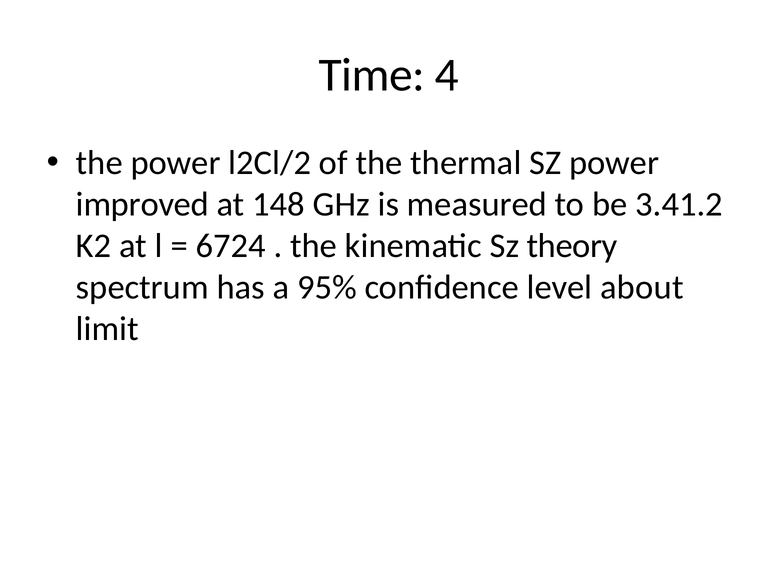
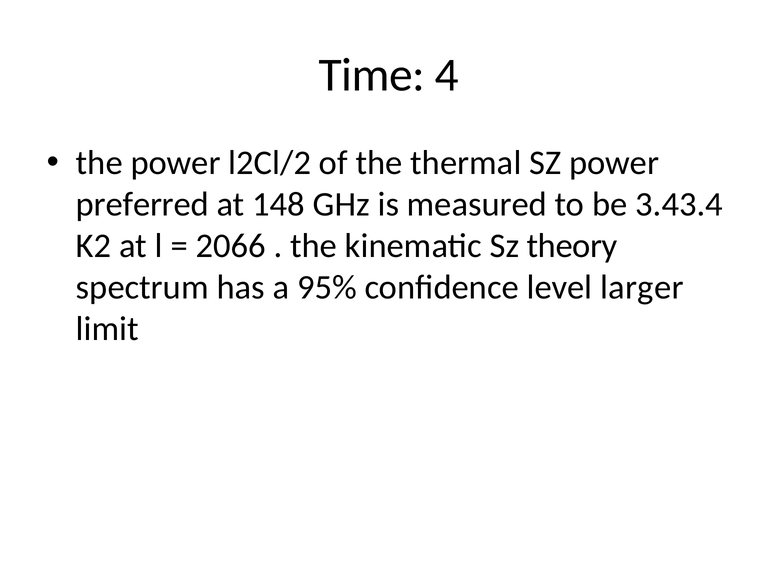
improved: improved -> preferred
3.41.2: 3.41.2 -> 3.43.4
6724: 6724 -> 2066
about: about -> larger
